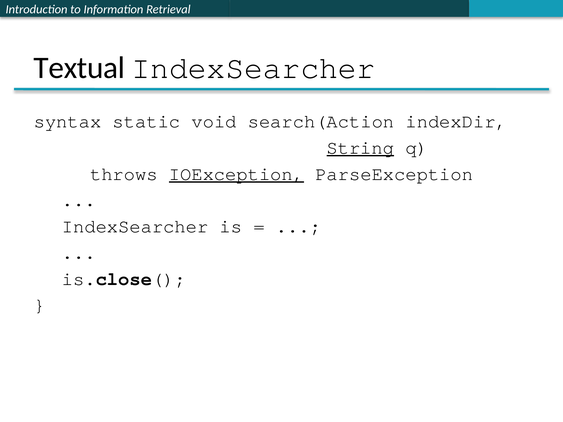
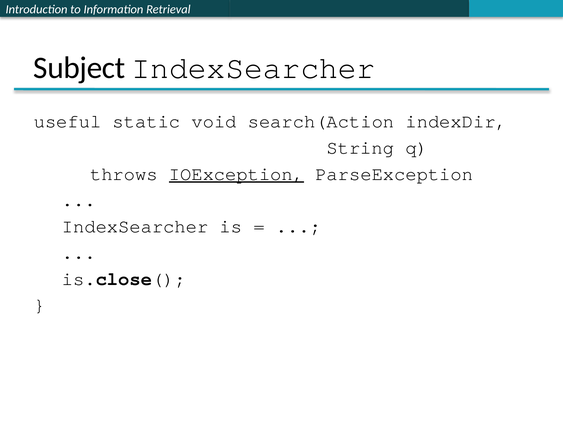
Textual: Textual -> Subject
syntax: syntax -> useful
String underline: present -> none
